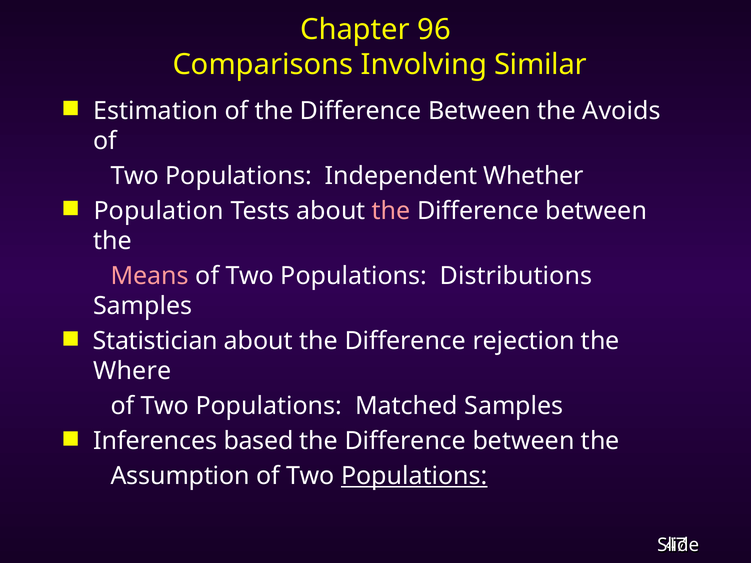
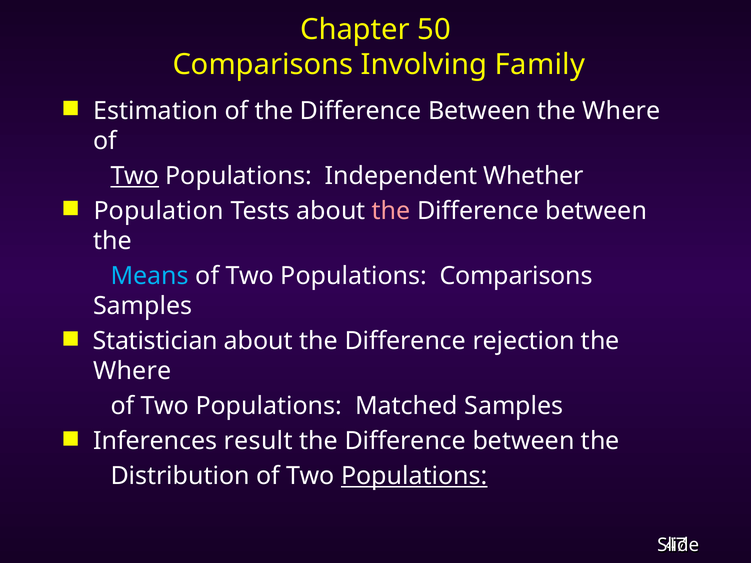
96: 96 -> 50
Similar: Similar -> Family
Between the Avoids: Avoids -> Where
Two at (135, 176) underline: none -> present
Means colour: pink -> light blue
Populations Distributions: Distributions -> Comparisons
based: based -> result
Assumption: Assumption -> Distribution
